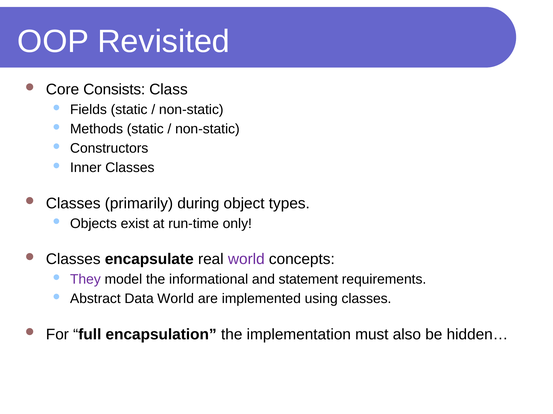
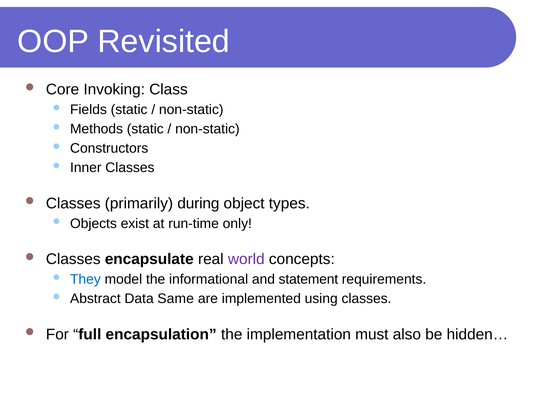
Consists: Consists -> Invoking
They colour: purple -> blue
Data World: World -> Same
